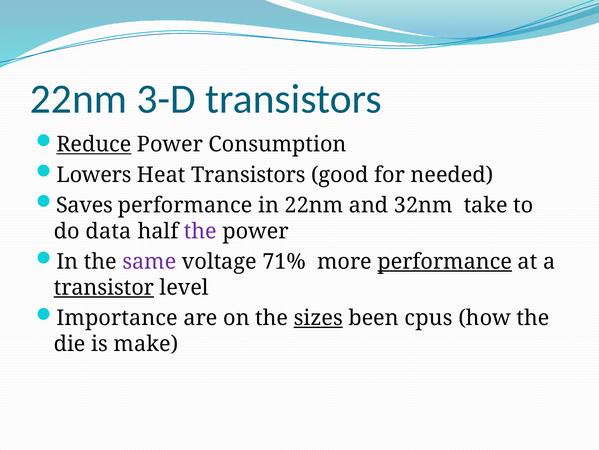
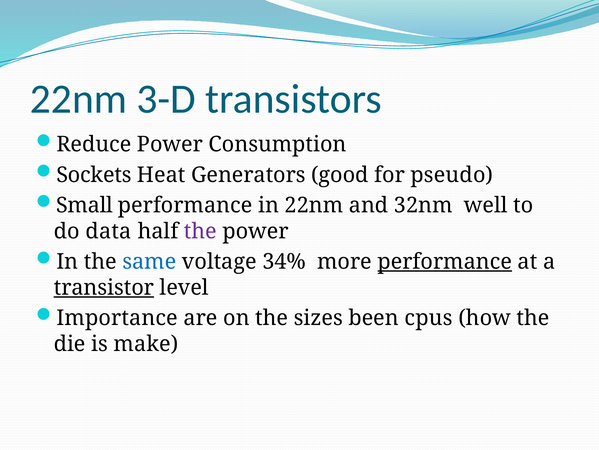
Reduce underline: present -> none
Lowers: Lowers -> Sockets
Heat Transistors: Transistors -> Generators
needed: needed -> pseudo
Saves: Saves -> Small
take: take -> well
same colour: purple -> blue
71%: 71% -> 34%
sizes underline: present -> none
